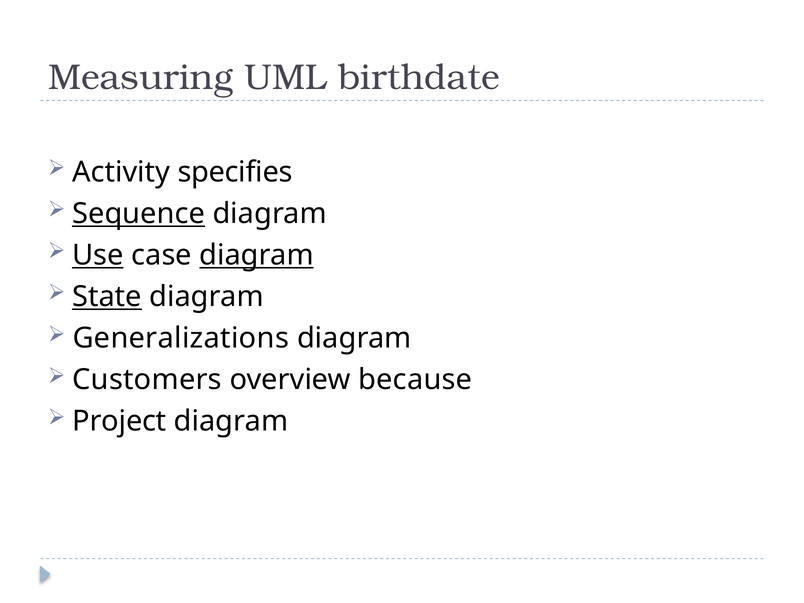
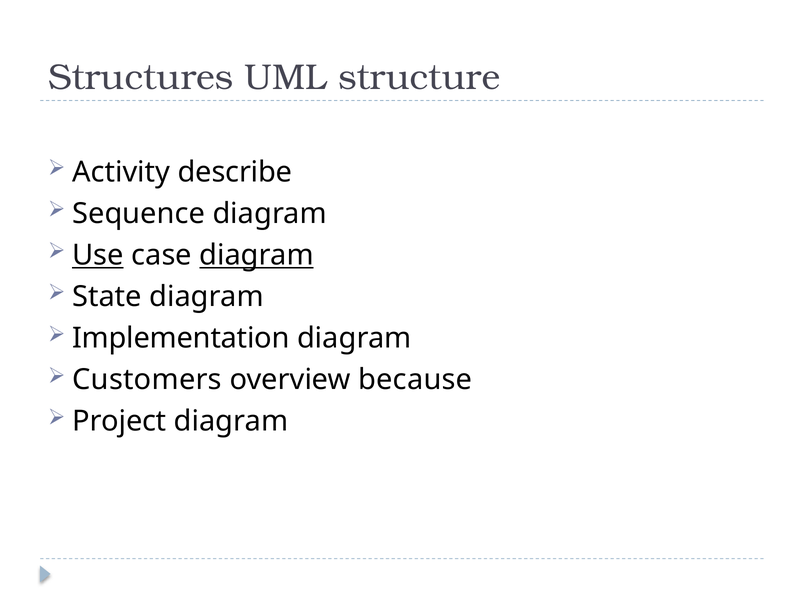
Measuring: Measuring -> Structures
birthdate: birthdate -> structure
specifies: specifies -> describe
Sequence underline: present -> none
State underline: present -> none
Generalizations: Generalizations -> Implementation
